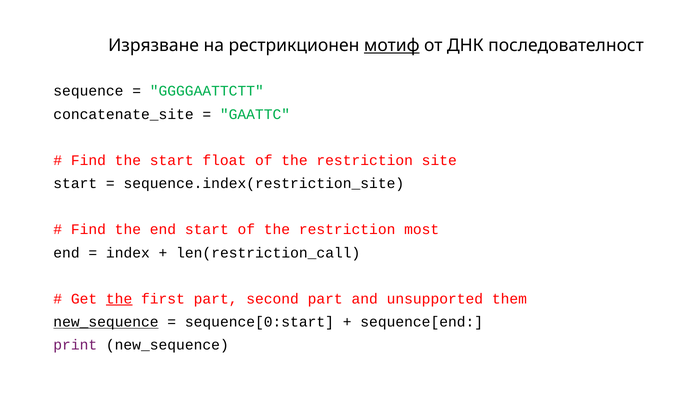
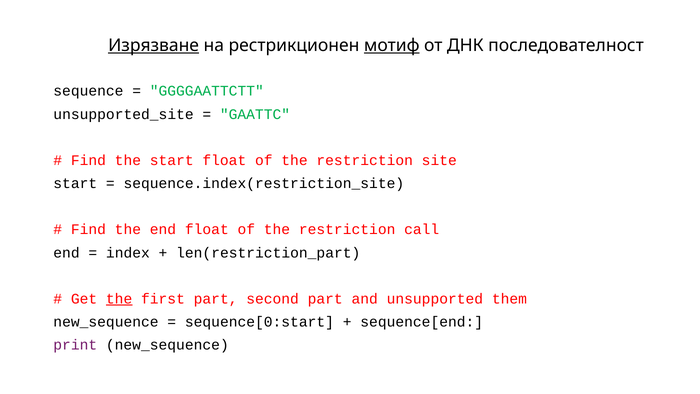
Изрязване underline: none -> present
concatenate_site: concatenate_site -> unsupported_site
end start: start -> float
most: most -> call
len(restriction_call: len(restriction_call -> len(restriction_part
new_sequence at (106, 322) underline: present -> none
